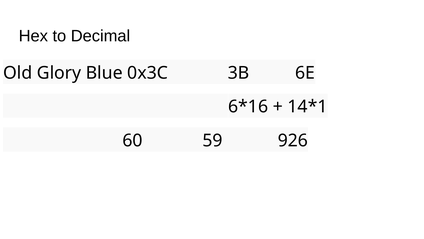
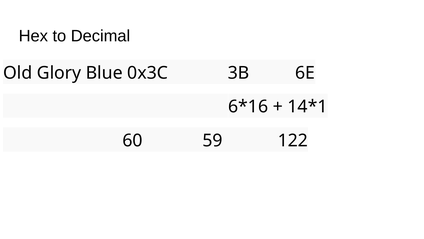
926: 926 -> 122
